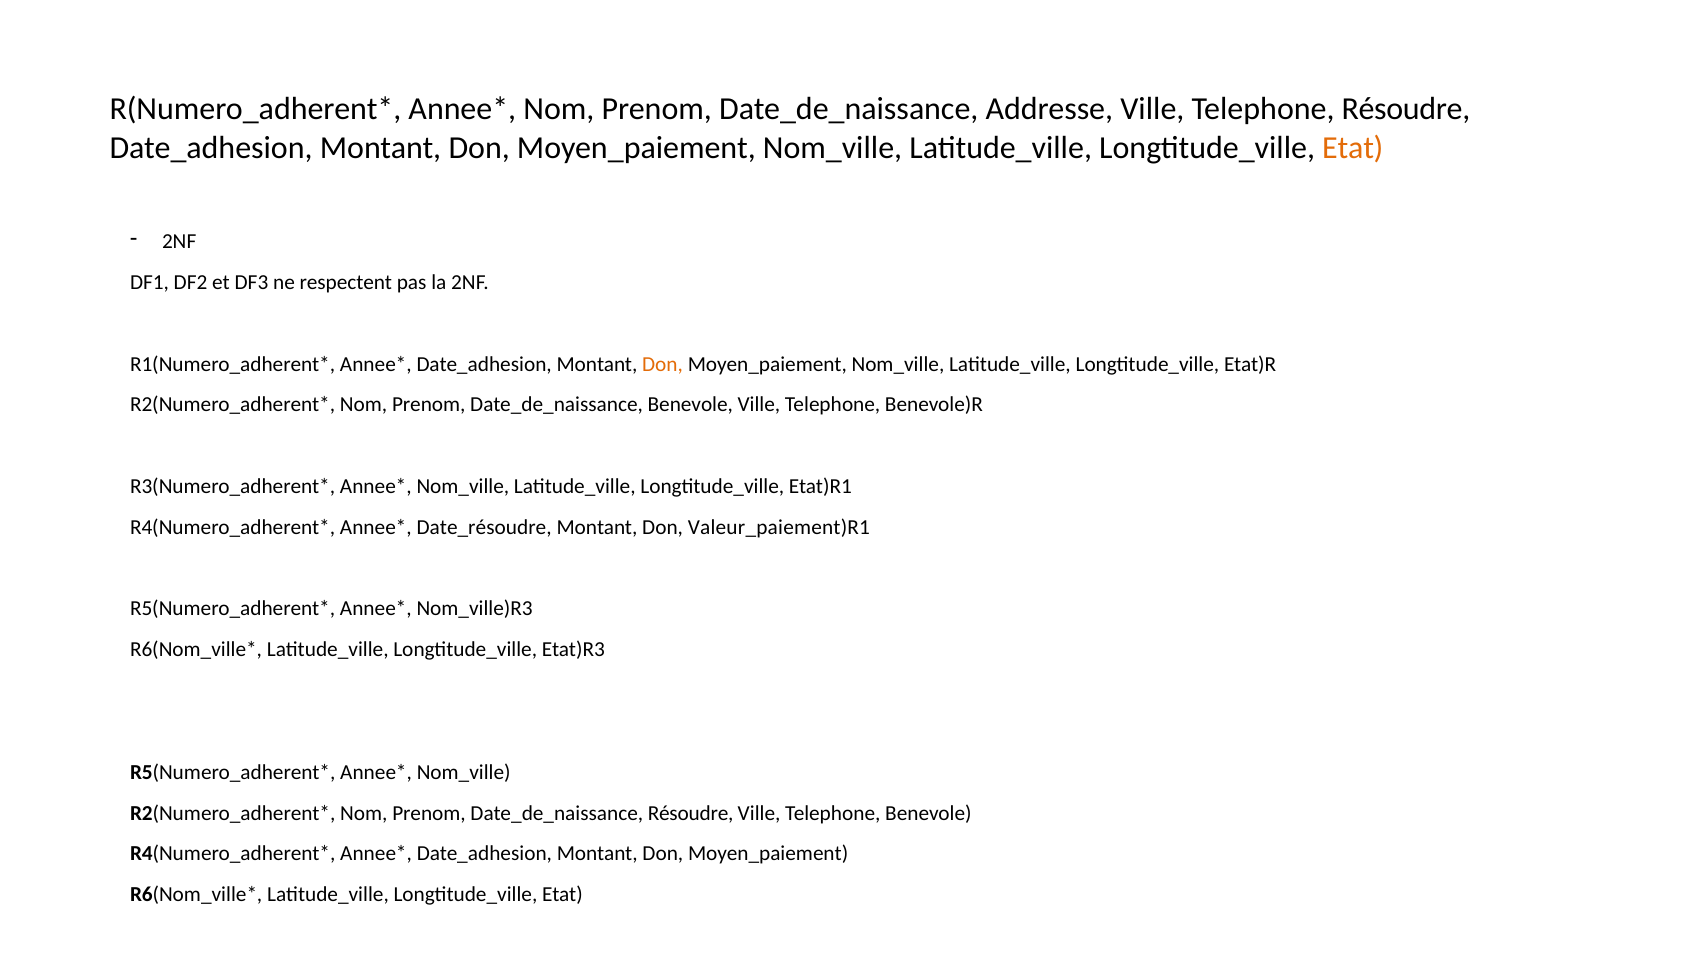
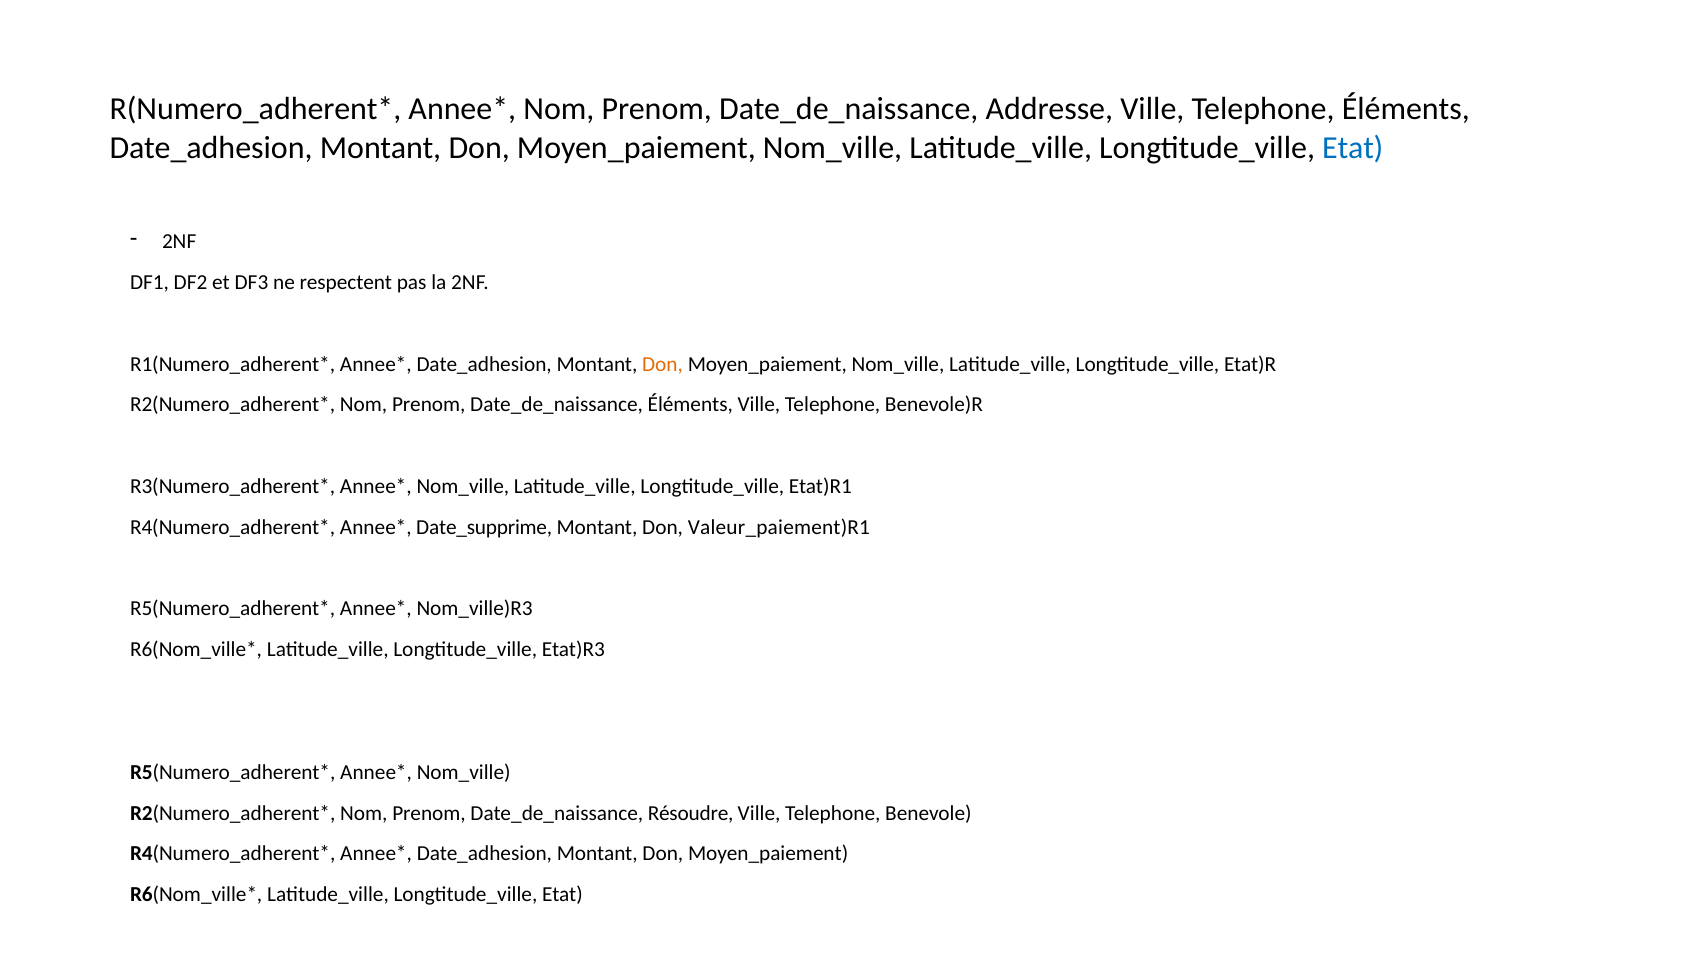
Telephone Résoudre: Résoudre -> Éléments
Etat at (1353, 147) colour: orange -> blue
Date_de_naissance Benevole: Benevole -> Éléments
Date_résoudre: Date_résoudre -> Date_supprime
